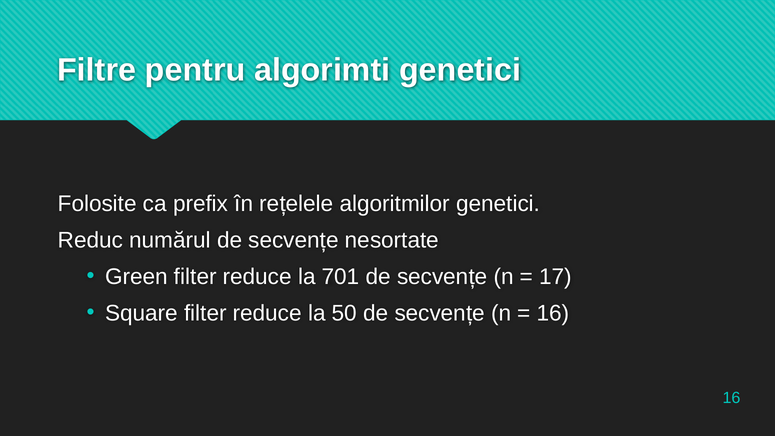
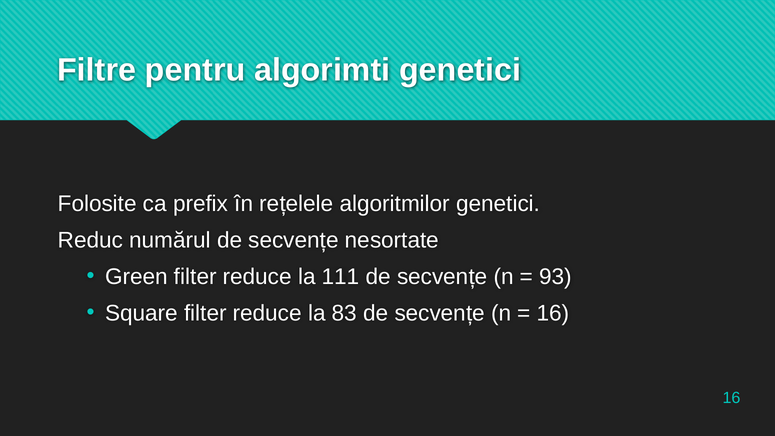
701: 701 -> 111
17: 17 -> 93
50: 50 -> 83
